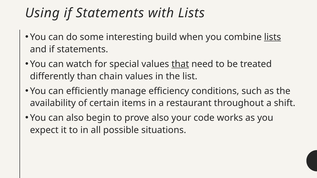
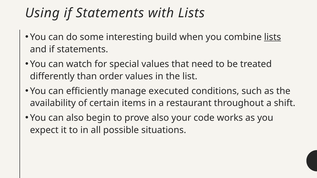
that underline: present -> none
chain: chain -> order
efficiency: efficiency -> executed
